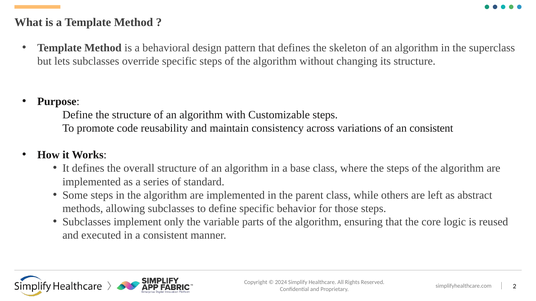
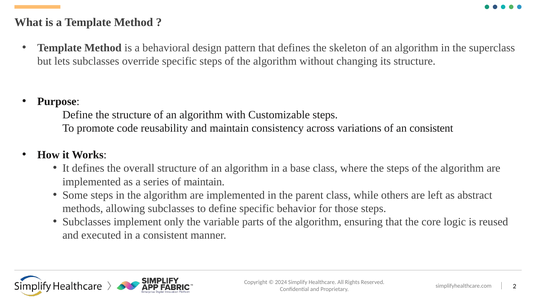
of standard: standard -> maintain
